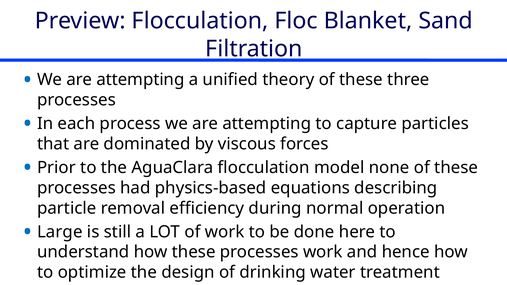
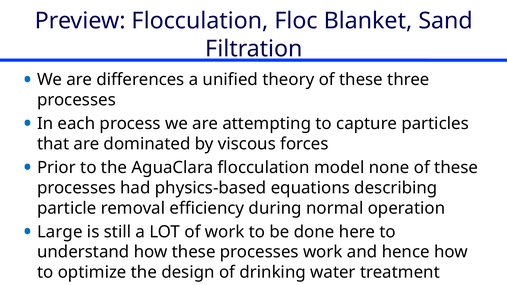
attempting at (140, 80): attempting -> differences
